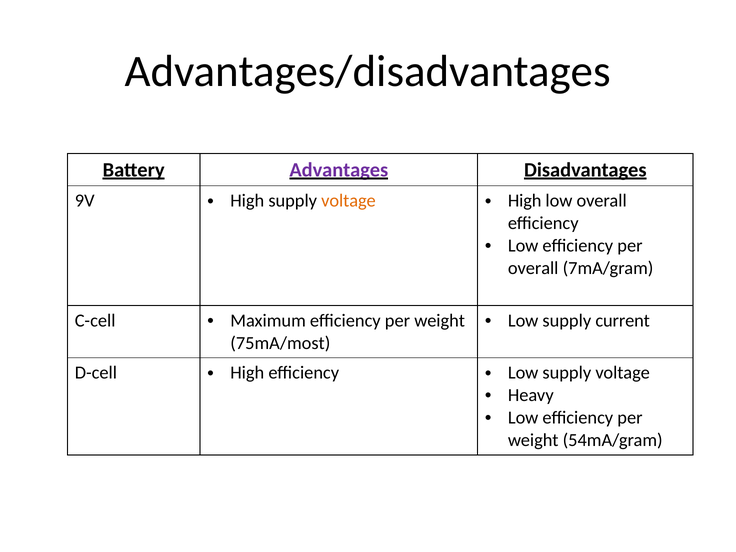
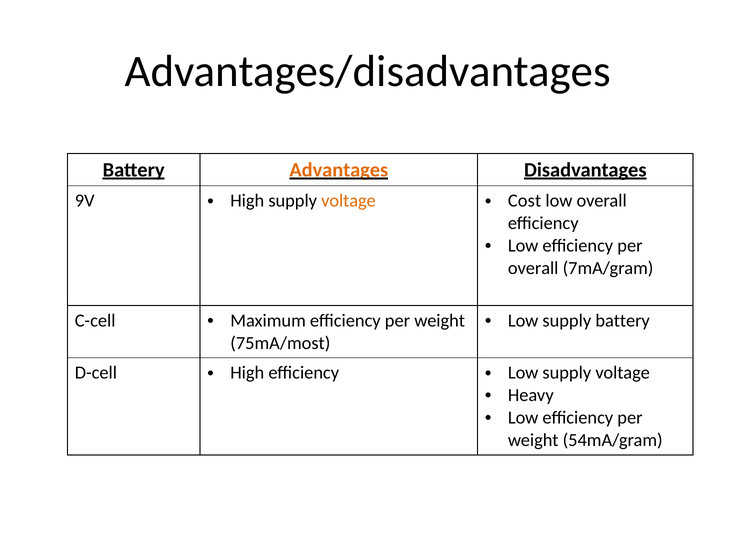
Advantages colour: purple -> orange
High at (525, 201): High -> Cost
supply current: current -> battery
